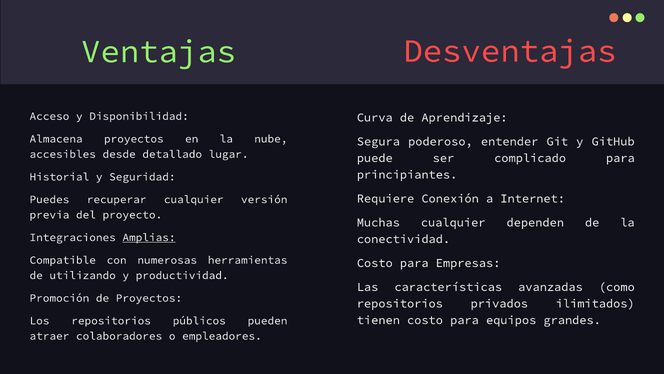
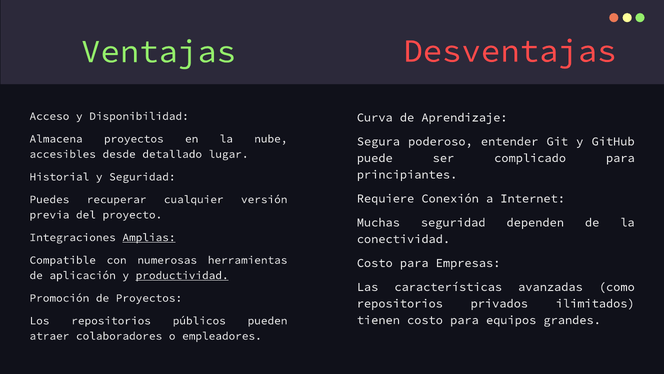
Muchas cualquier: cualquier -> seguridad
utilizando: utilizando -> aplicación
productividad underline: none -> present
